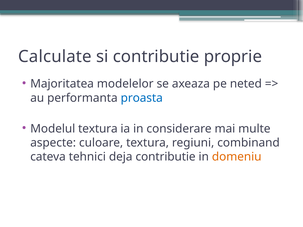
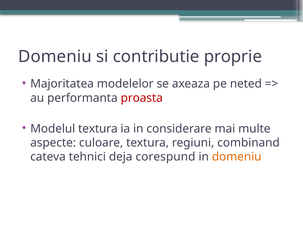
Calculate at (55, 57): Calculate -> Domeniu
proasta colour: blue -> red
deja contributie: contributie -> corespund
